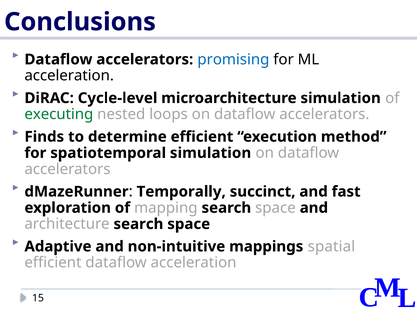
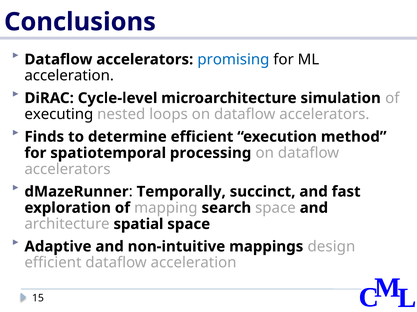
executing colour: green -> black
spatiotemporal simulation: simulation -> processing
architecture search: search -> spatial
spatial: spatial -> design
